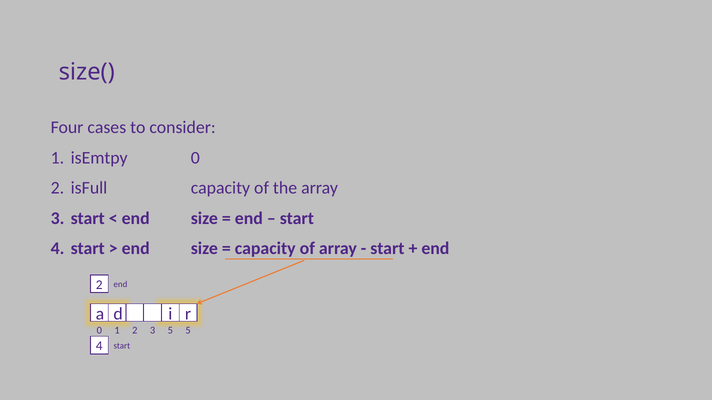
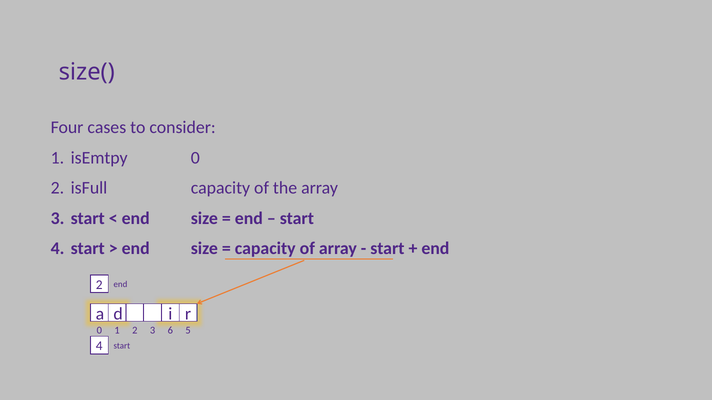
3 5: 5 -> 6
